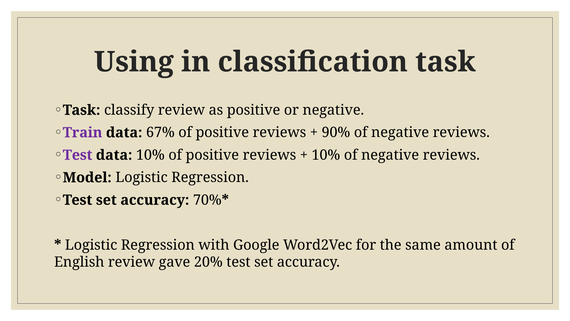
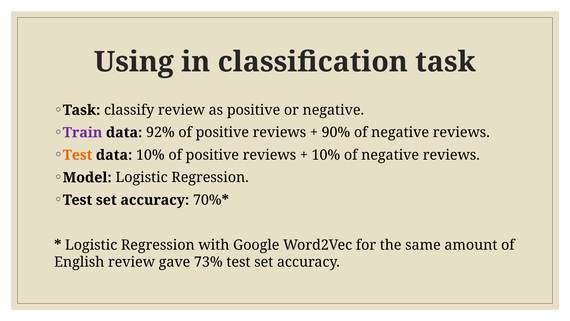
67%: 67% -> 92%
Test at (78, 155) colour: purple -> orange
20%: 20% -> 73%
